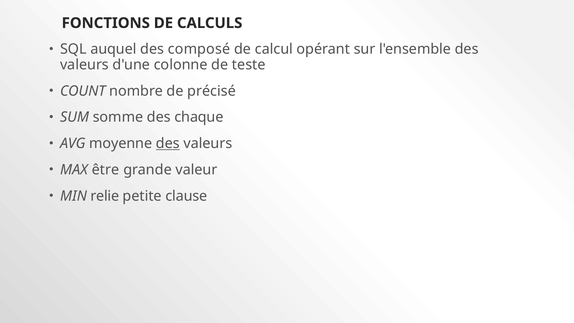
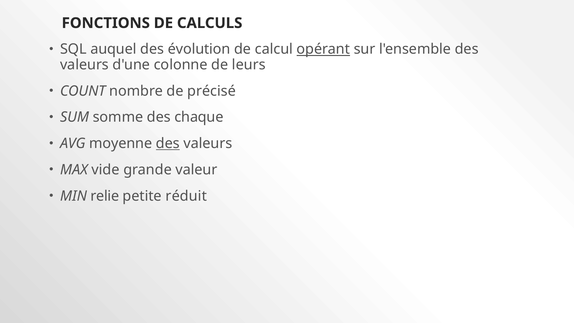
composé: composé -> évolution
opérant underline: none -> present
teste: teste -> leurs
être: être -> vide
clause: clause -> réduit
